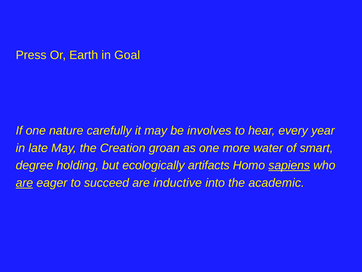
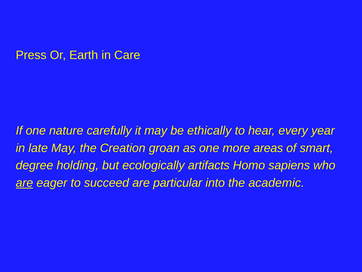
Goal: Goal -> Care
involves: involves -> ethically
water: water -> areas
sapiens underline: present -> none
inductive: inductive -> particular
